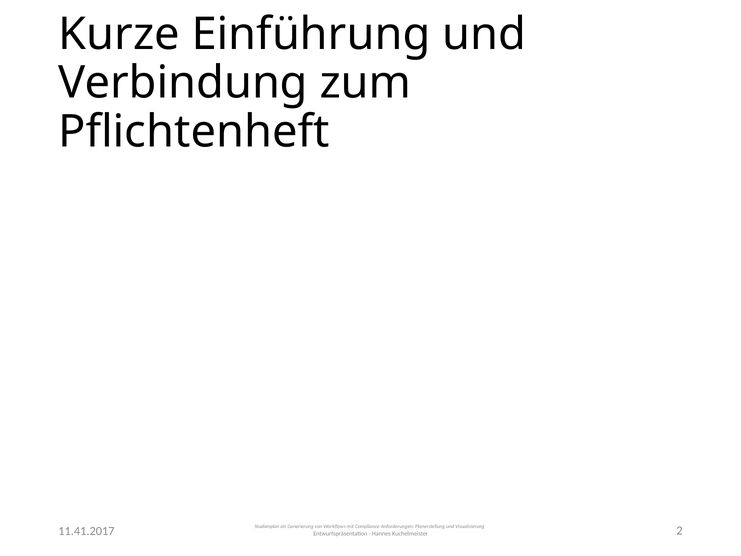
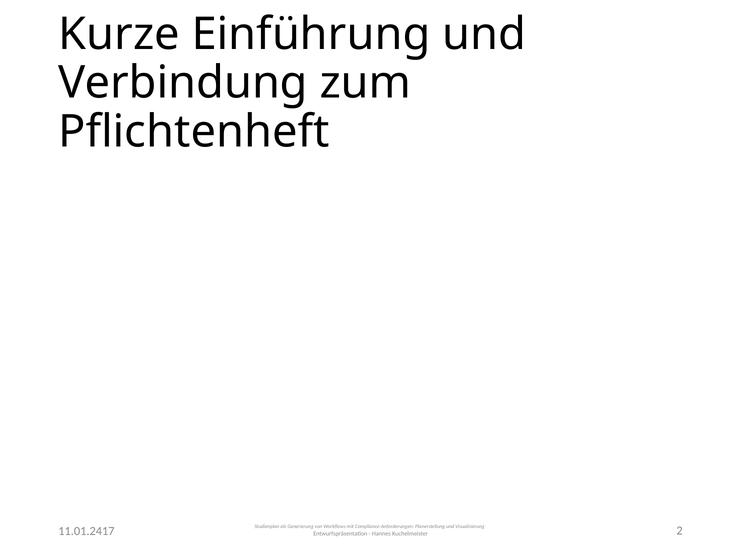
11.41.2017: 11.41.2017 -> 11.01.2417
